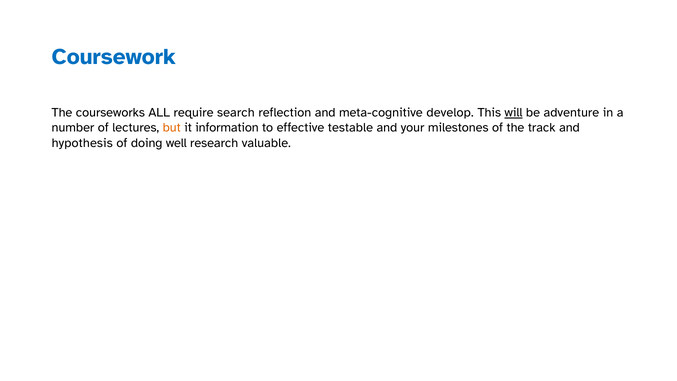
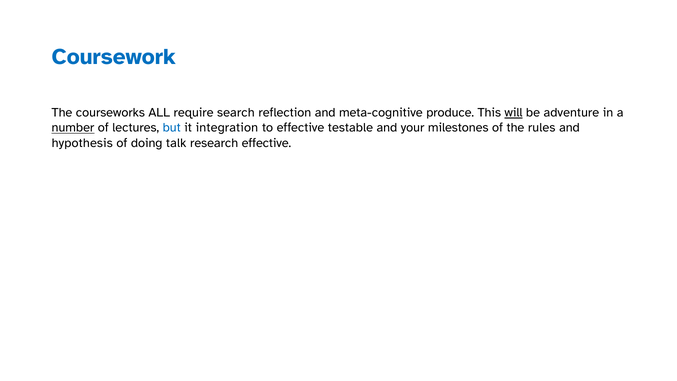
develop: develop -> produce
number underline: none -> present
but colour: orange -> blue
information: information -> integration
track: track -> rules
well: well -> talk
research valuable: valuable -> effective
